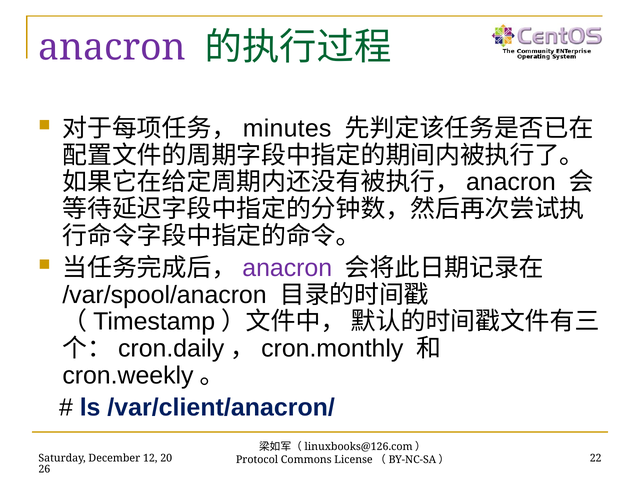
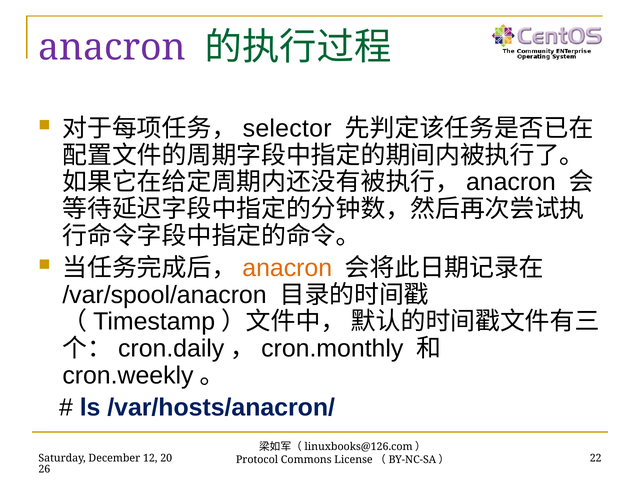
minutes: minutes -> selector
anacron at (287, 268) colour: purple -> orange
/var/client/anacron/: /var/client/anacron/ -> /var/hosts/anacron/
